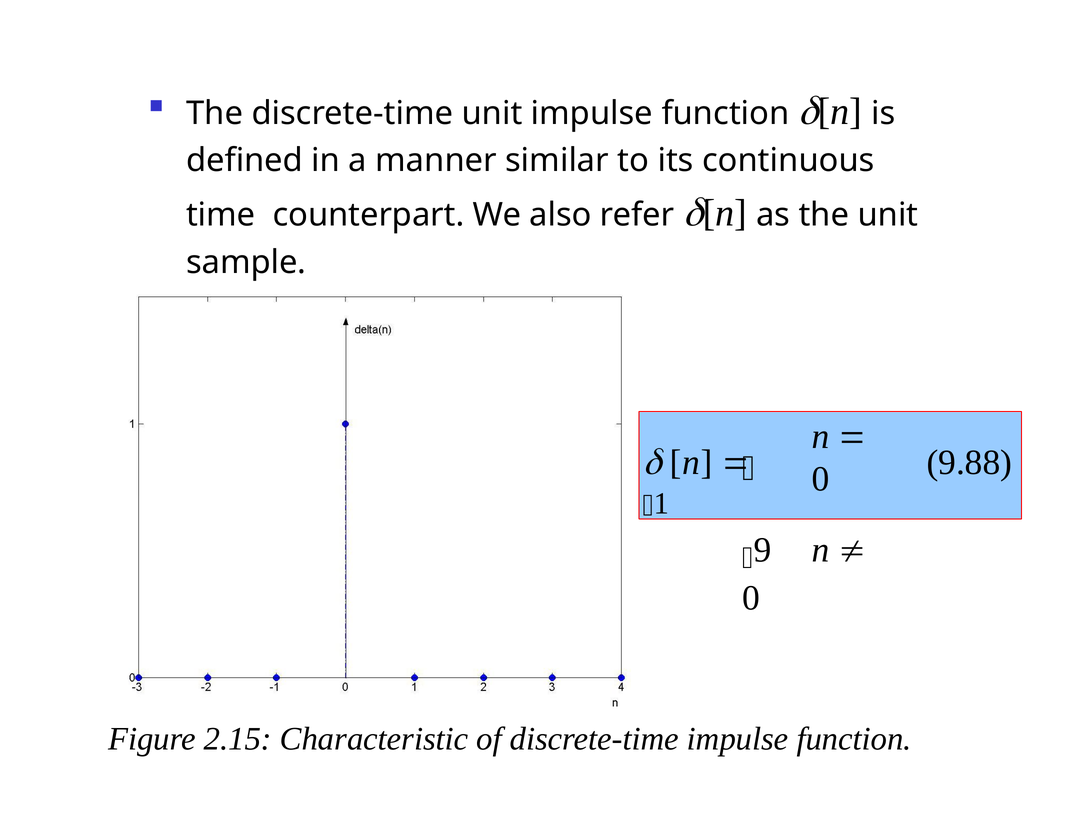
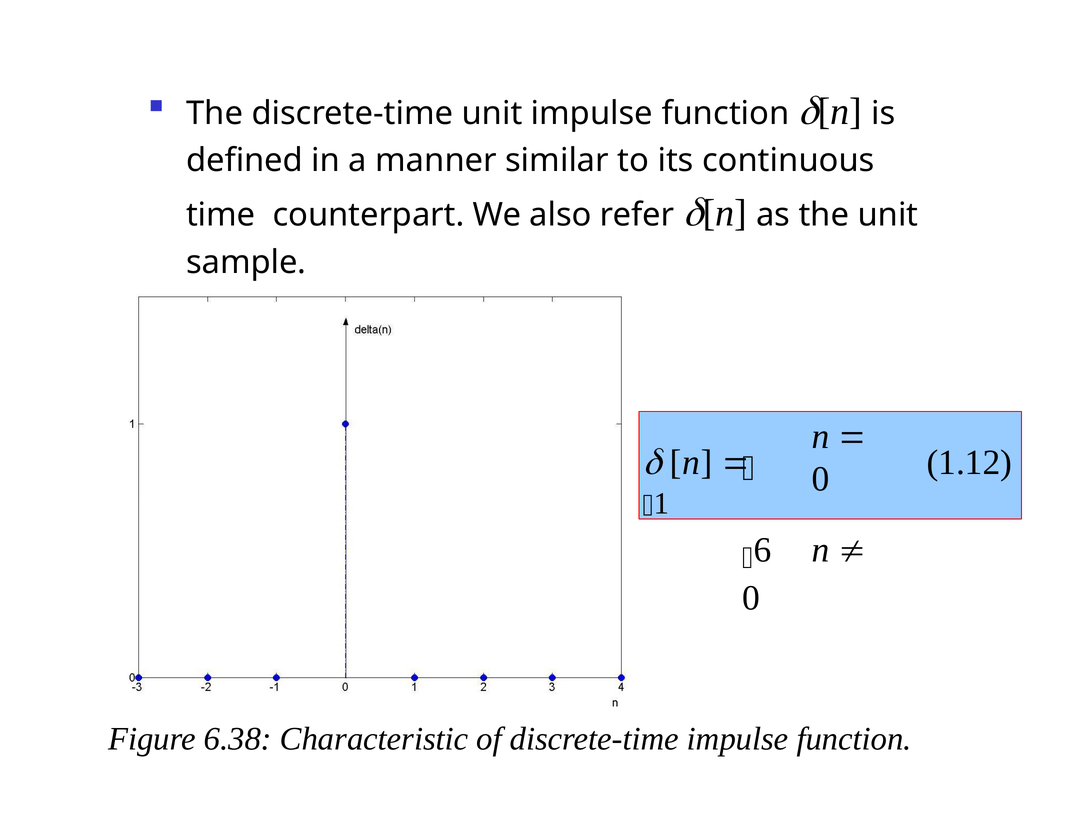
9.88: 9.88 -> 1.12
9: 9 -> 6
2.15: 2.15 -> 6.38
